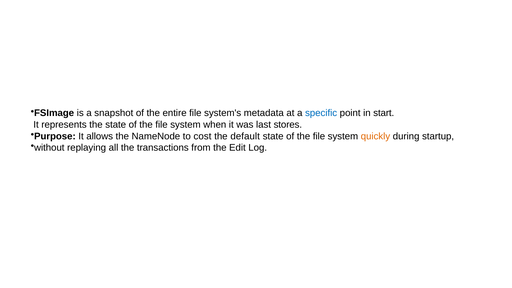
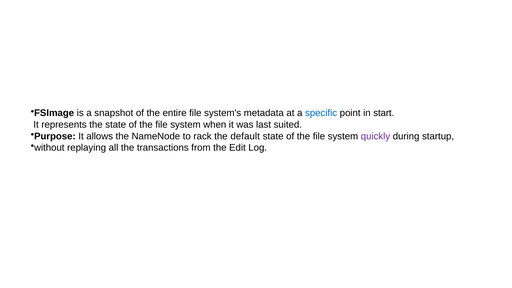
stores: stores -> suited
cost: cost -> rack
quickly colour: orange -> purple
